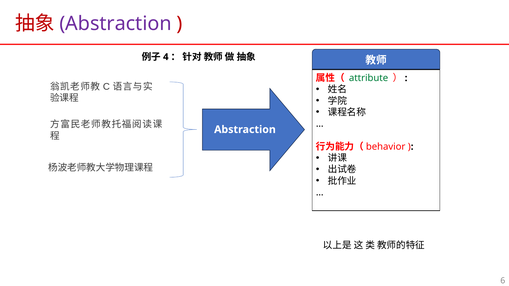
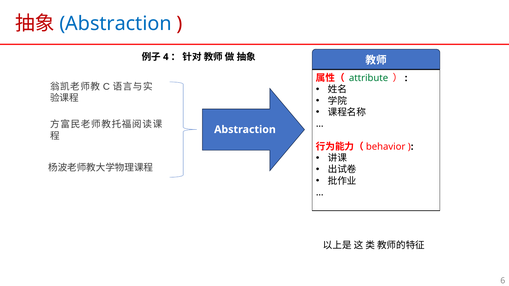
Abstraction at (116, 24) colour: purple -> blue
